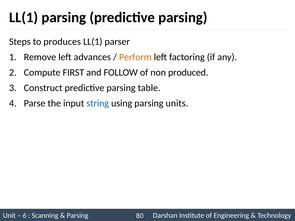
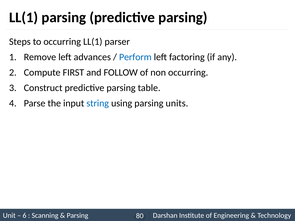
to produces: produces -> occurring
Perform colour: orange -> blue
non produced: produced -> occurring
